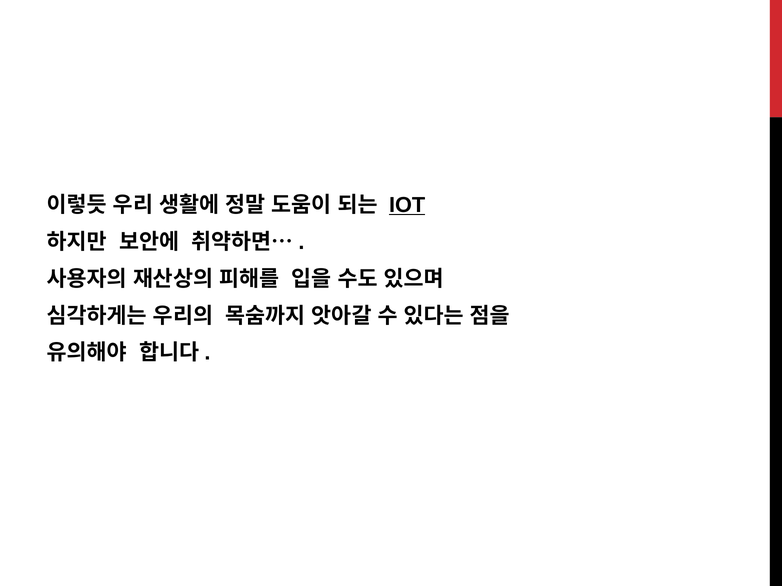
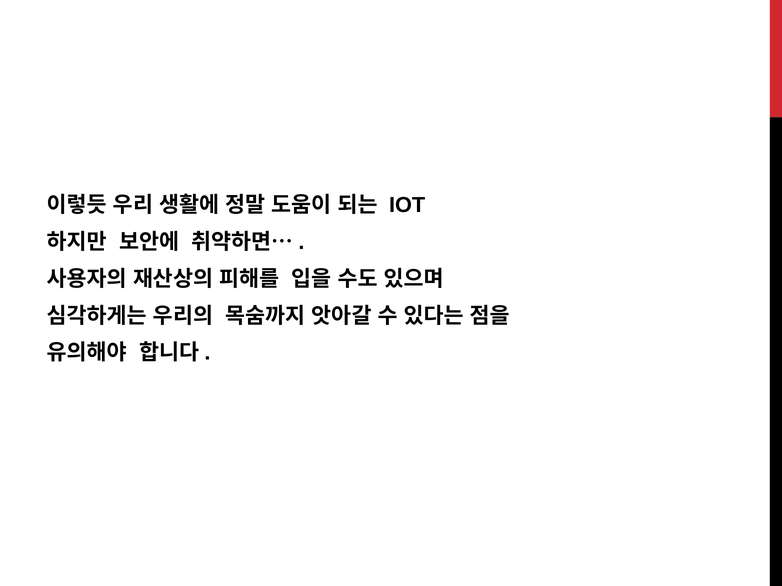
IOT underline: present -> none
